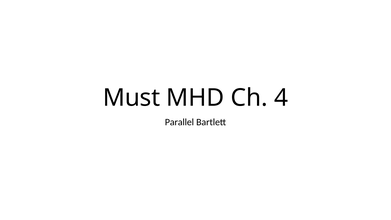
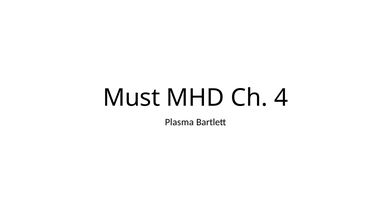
Parallel: Parallel -> Plasma
